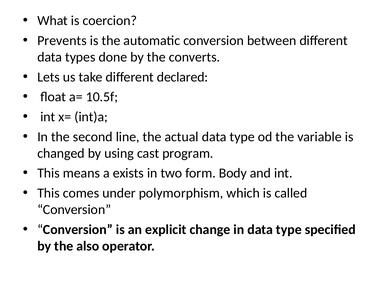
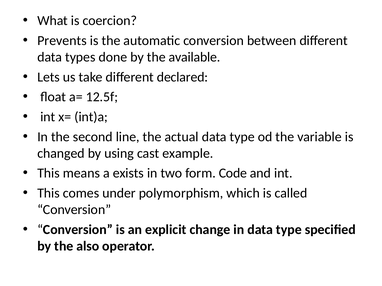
converts: converts -> available
10.5f: 10.5f -> 12.5f
program: program -> example
Body: Body -> Code
